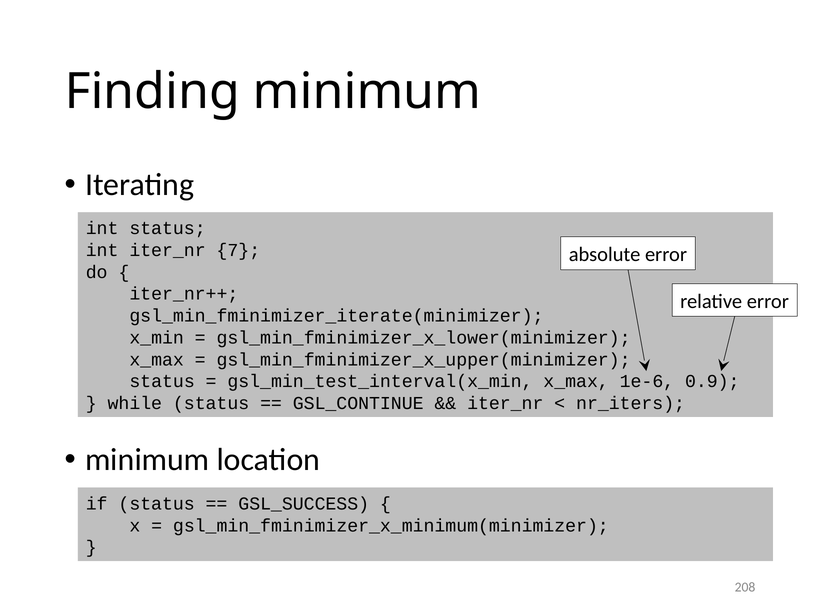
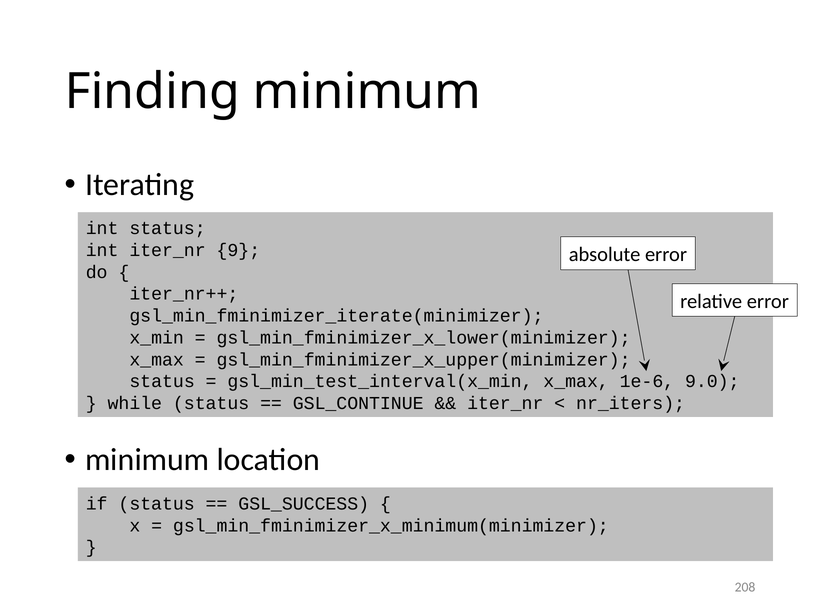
7: 7 -> 9
0.9: 0.9 -> 9.0
